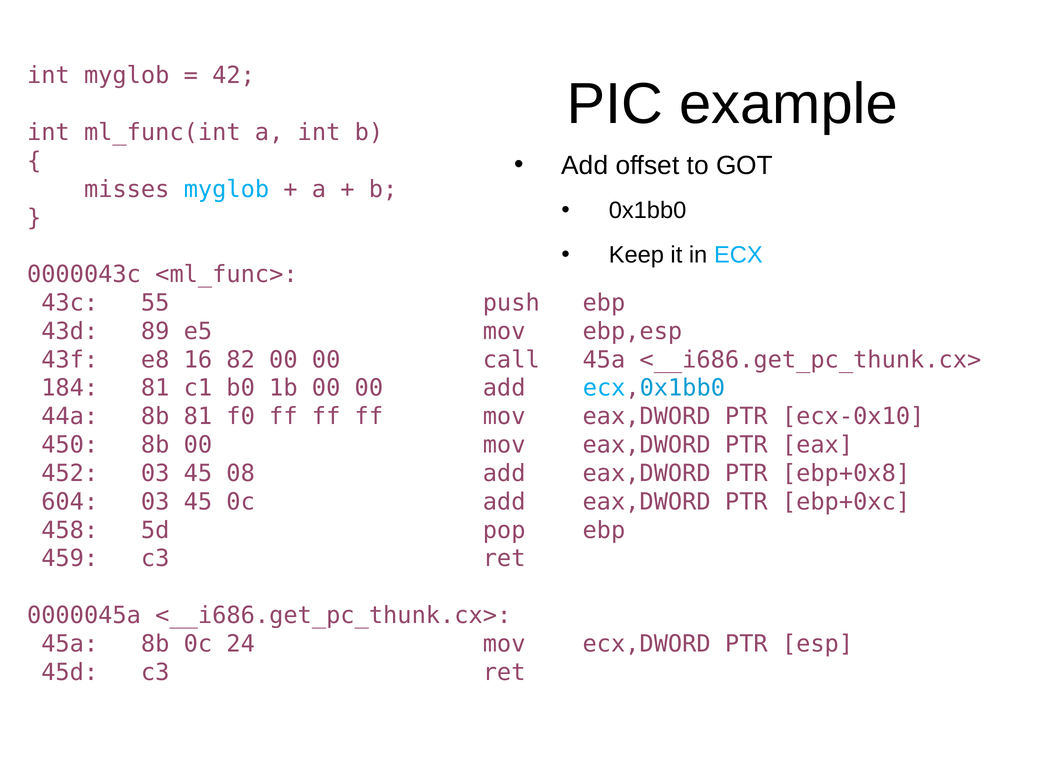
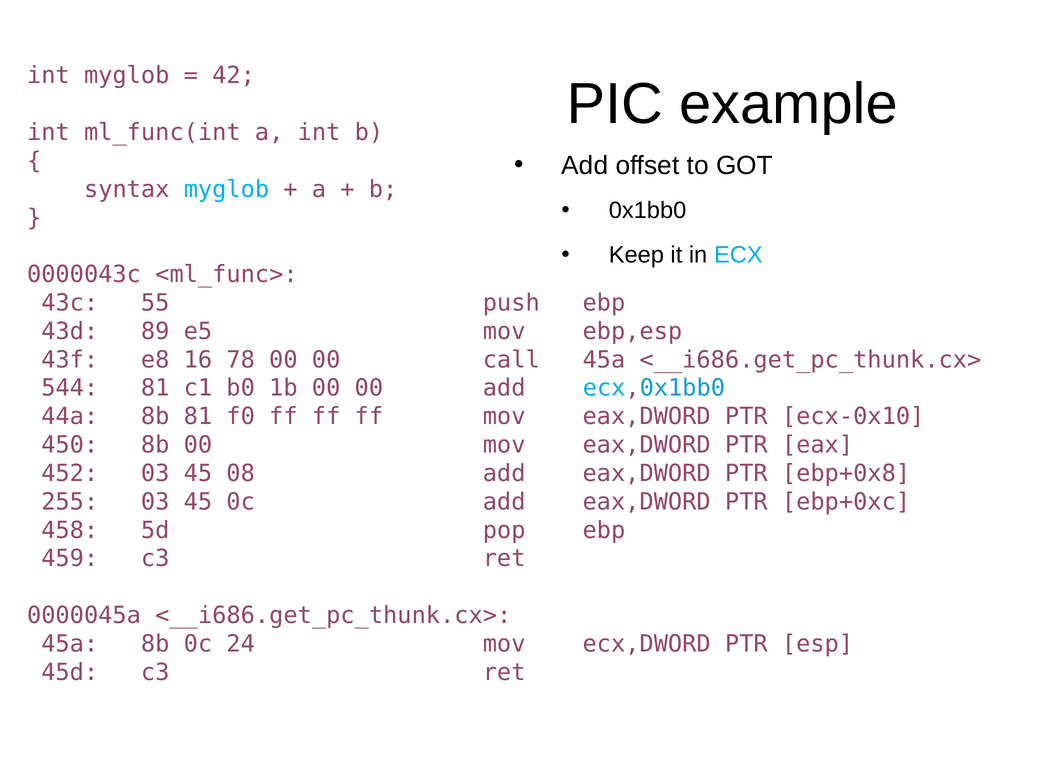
misses: misses -> syntax
82: 82 -> 78
184: 184 -> 544
604: 604 -> 255
